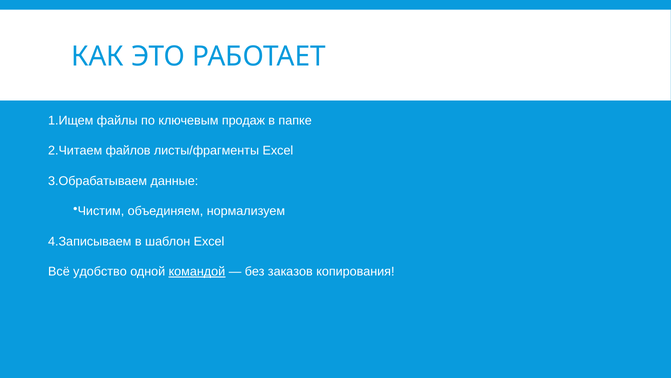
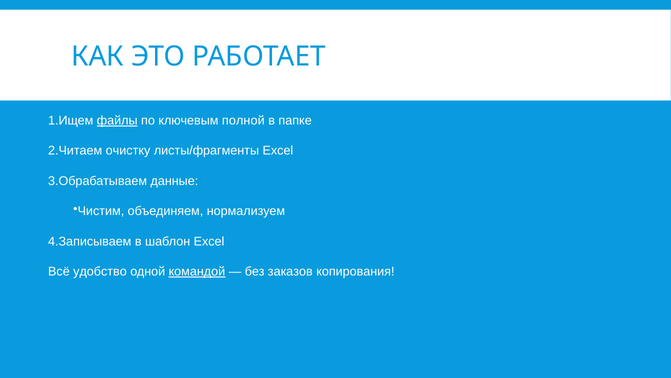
файлы underline: none -> present
продаж: продаж -> полной
файлов: файлов -> очистку
